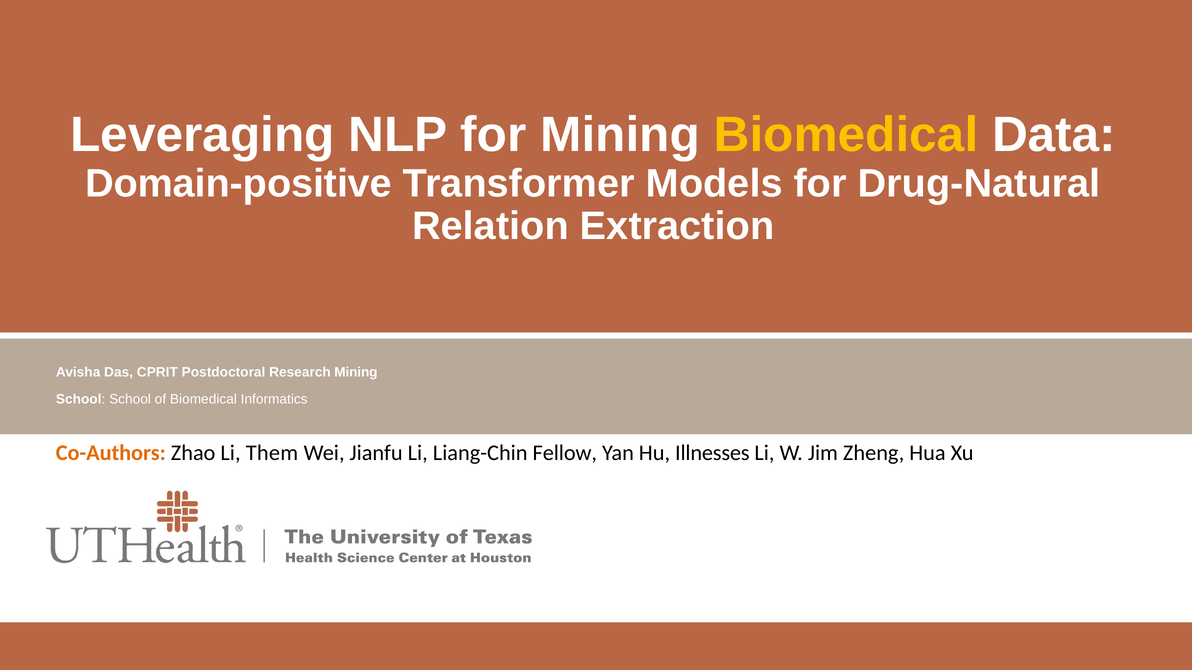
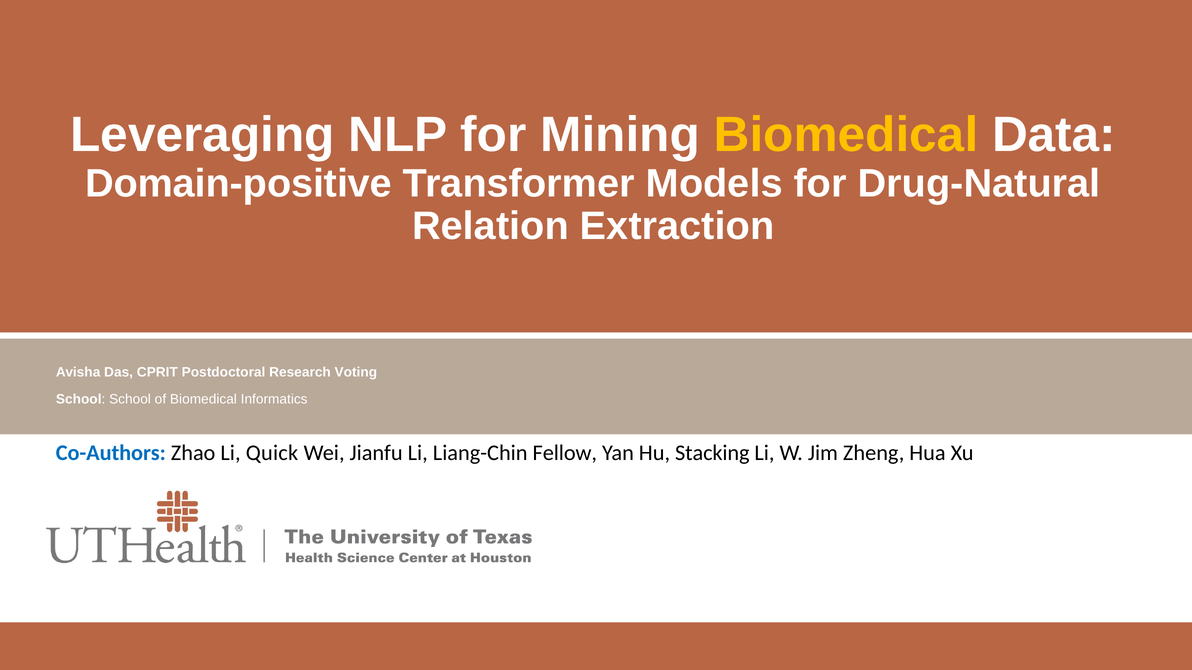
Research Mining: Mining -> Voting
Co-Authors colour: orange -> blue
Them: Them -> Quick
Illnesses: Illnesses -> Stacking
